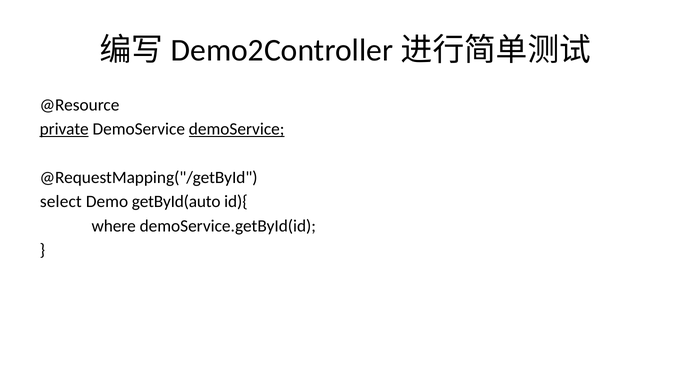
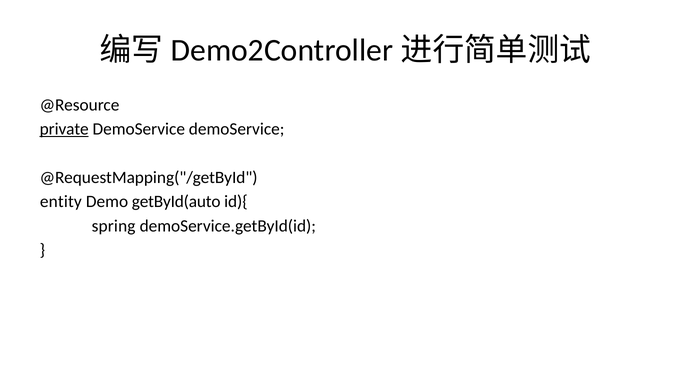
demoService at (237, 129) underline: present -> none
select: select -> entity
where: where -> spring
